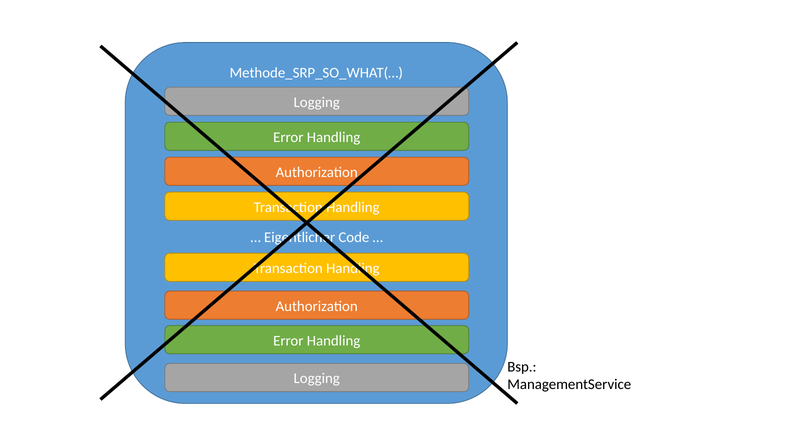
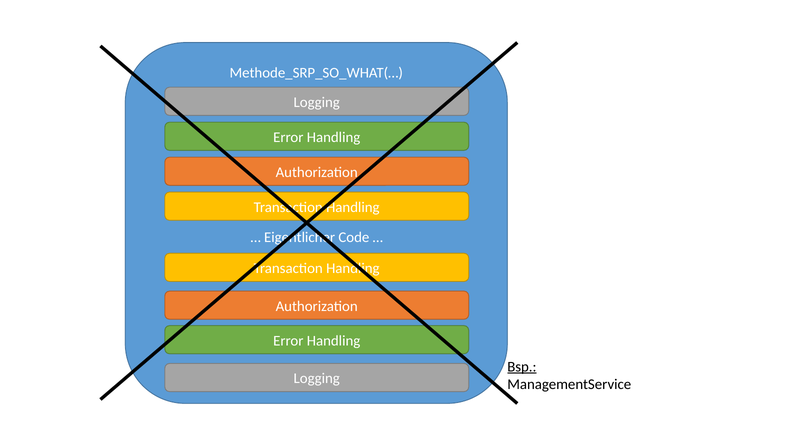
Bsp underline: none -> present
